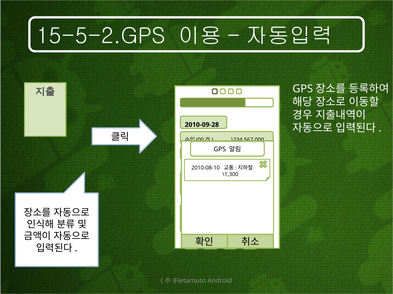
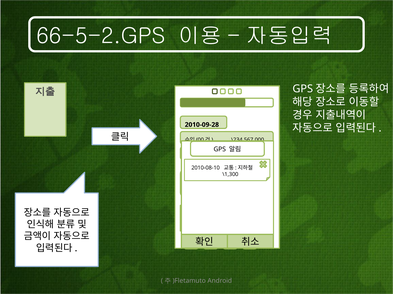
15-5-2.GPS: 15-5-2.GPS -> 66-5-2.GPS
